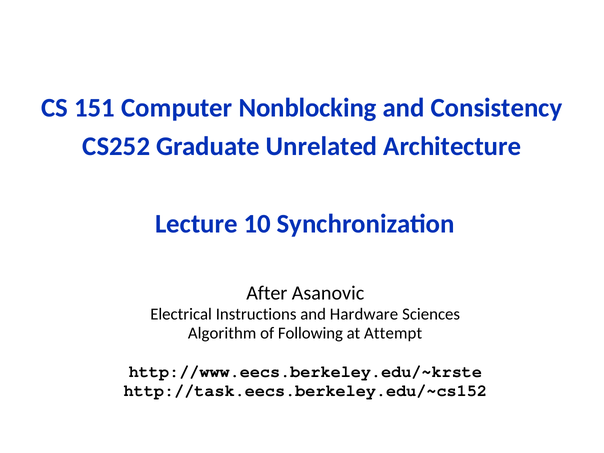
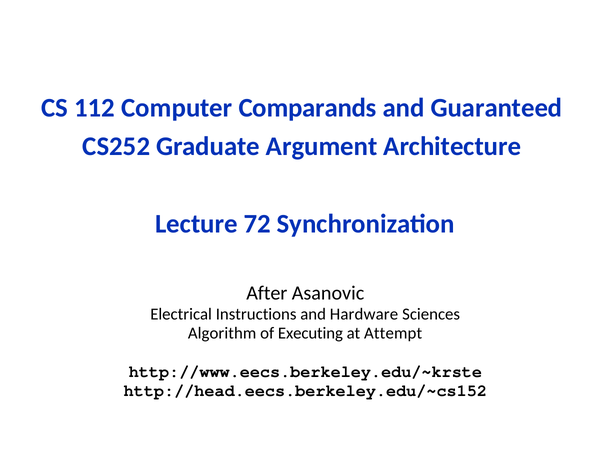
151: 151 -> 112
Nonblocking: Nonblocking -> Comparands
Consistency: Consistency -> Guaranteed
Unrelated: Unrelated -> Argument
10: 10 -> 72
Following: Following -> Executing
http://task.eecs.berkeley.edu/~cs152: http://task.eecs.berkeley.edu/~cs152 -> http://head.eecs.berkeley.edu/~cs152
